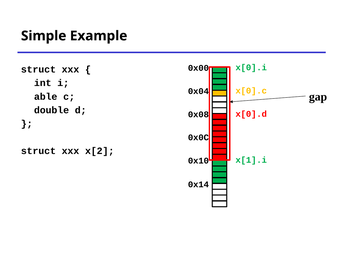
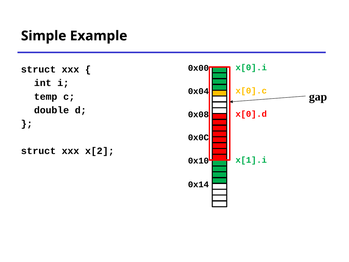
able: able -> temp
